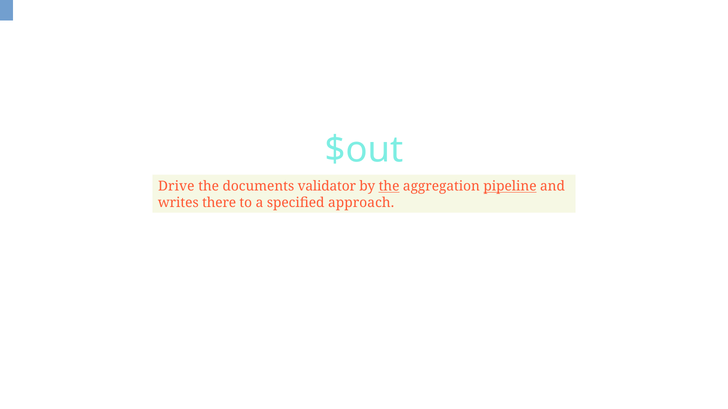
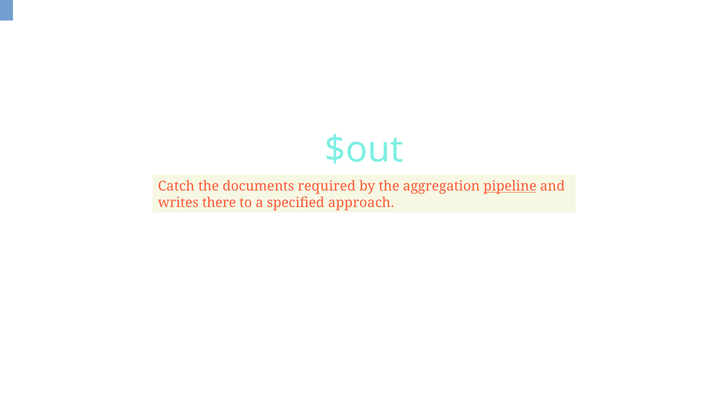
Drive: Drive -> Catch
validator: validator -> required
the at (389, 187) underline: present -> none
